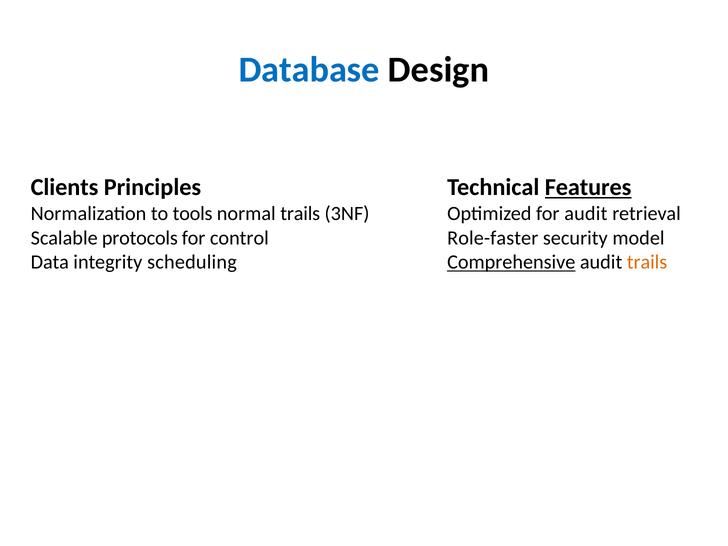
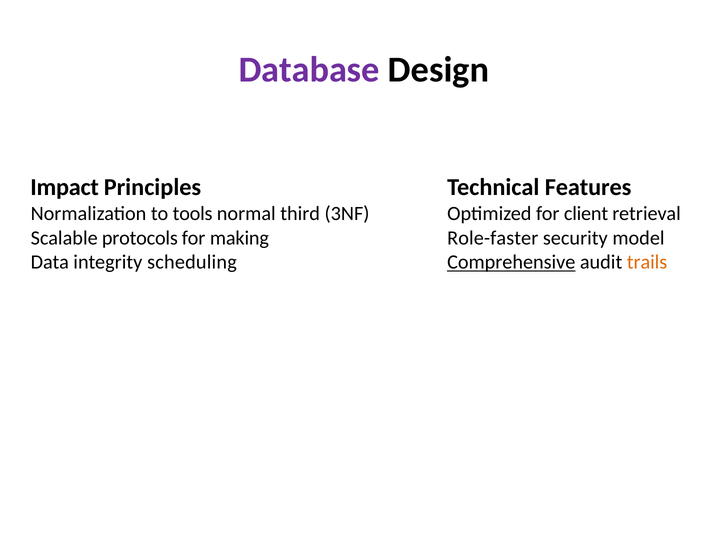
Database colour: blue -> purple
Clients: Clients -> Impact
Features underline: present -> none
normal trails: trails -> third
for audit: audit -> client
control: control -> making
